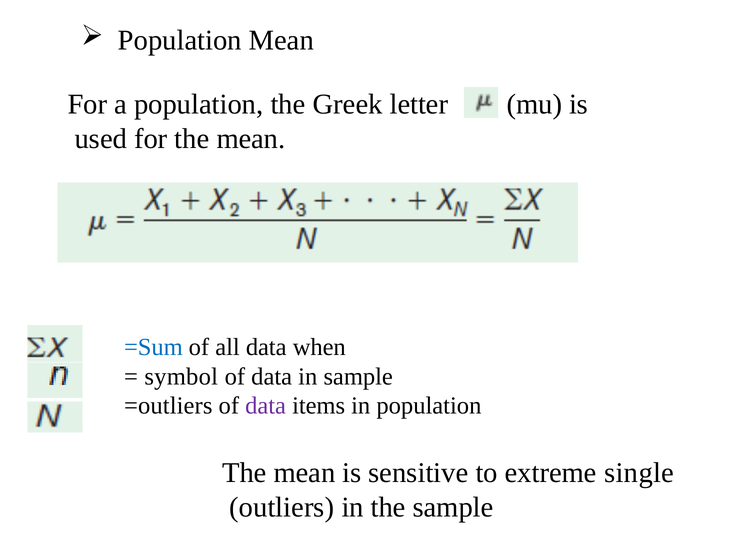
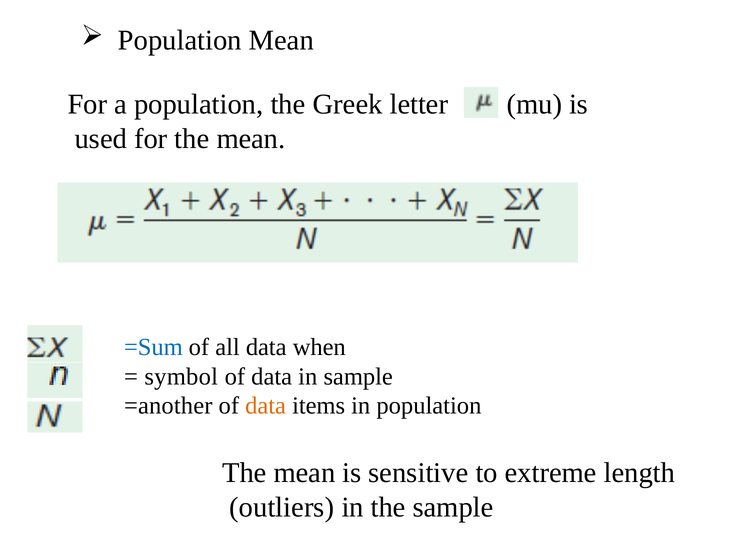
=outliers: =outliers -> =another
data at (266, 406) colour: purple -> orange
single: single -> length
